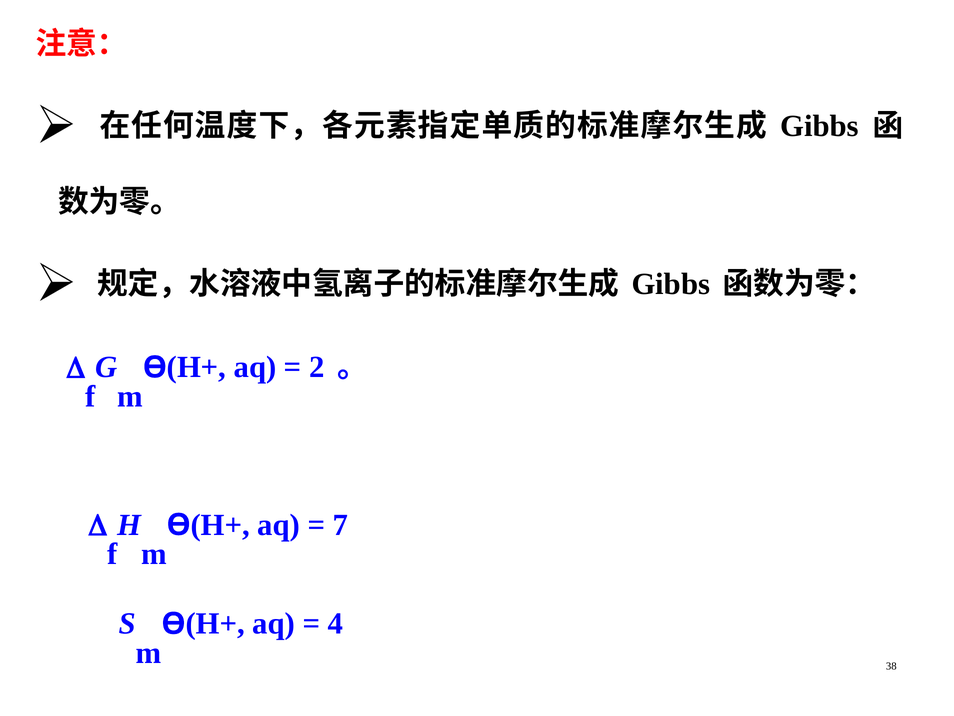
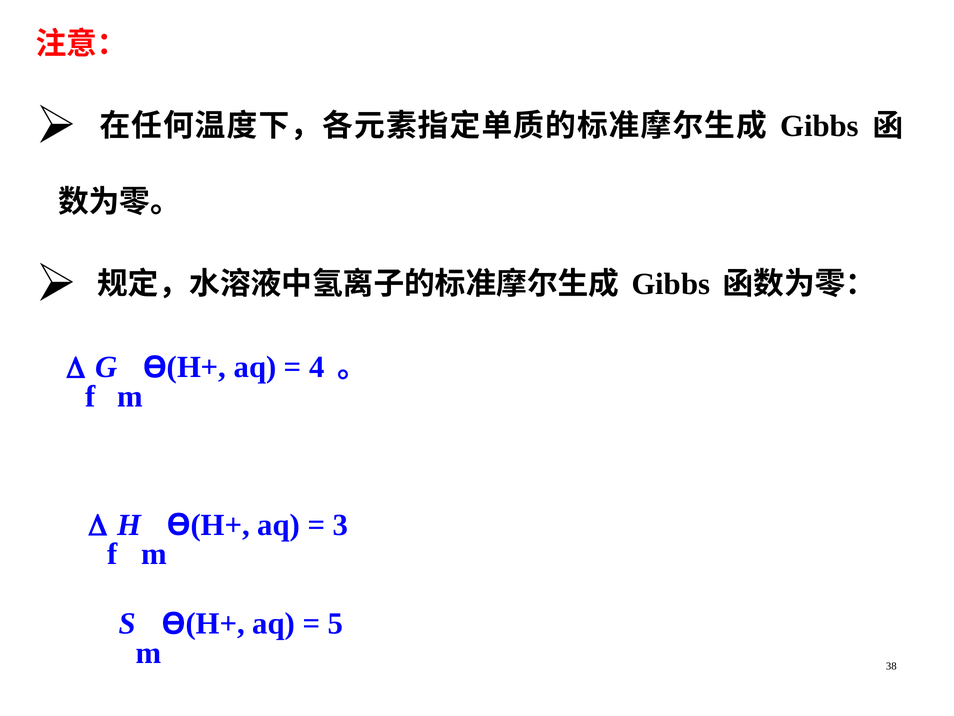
2: 2 -> 4
7: 7 -> 3
4: 4 -> 5
